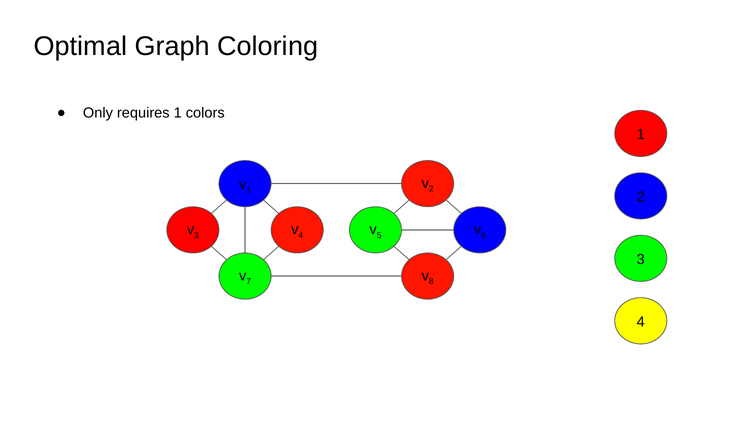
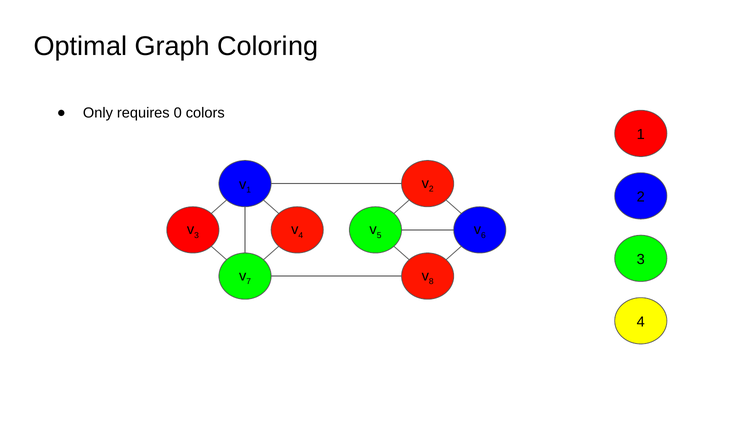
requires 1: 1 -> 0
